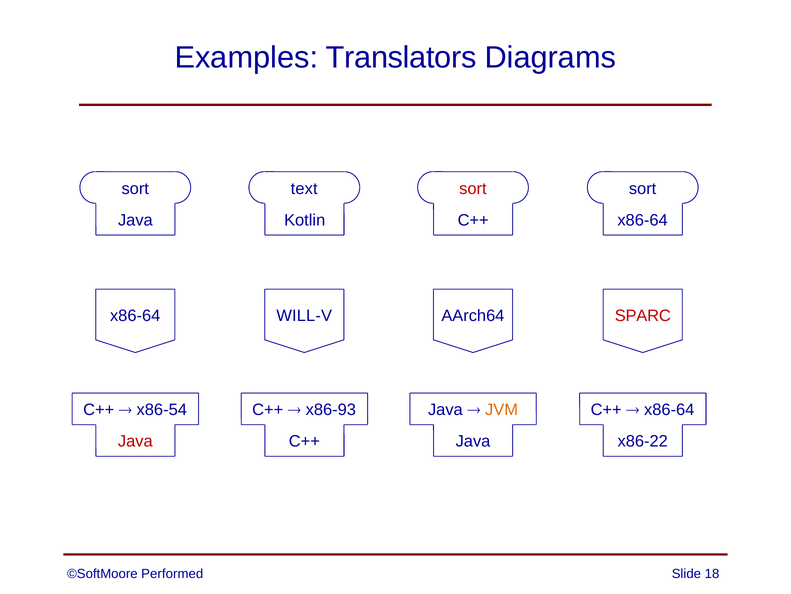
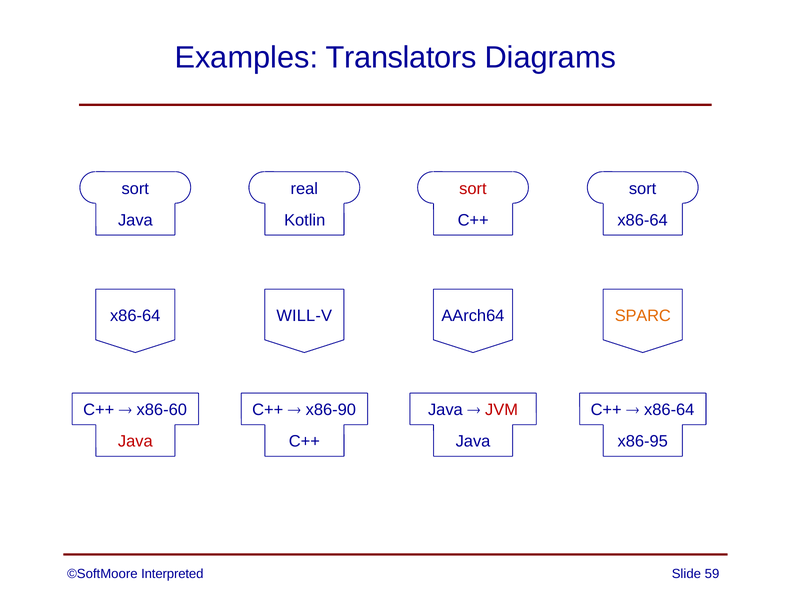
text: text -> real
SPARC colour: red -> orange
x86-54: x86-54 -> x86-60
x86-93: x86-93 -> x86-90
JVM colour: orange -> red
x86-22: x86-22 -> x86-95
Performed: Performed -> Interpreted
18: 18 -> 59
